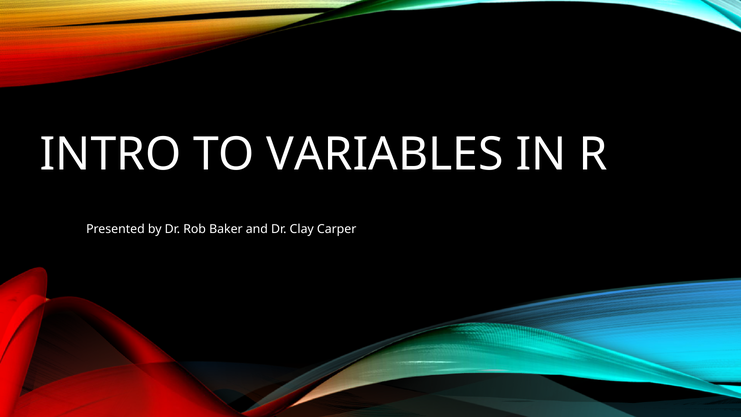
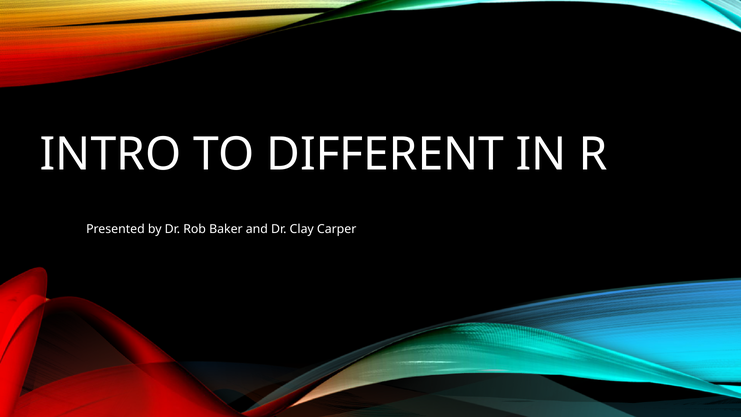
TO VARIABLES: VARIABLES -> DIFFERENT
